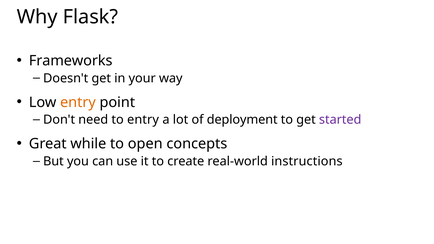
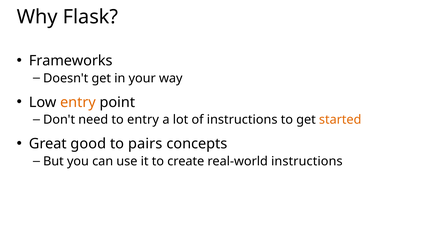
of deployment: deployment -> instructions
started colour: purple -> orange
while: while -> good
open: open -> pairs
